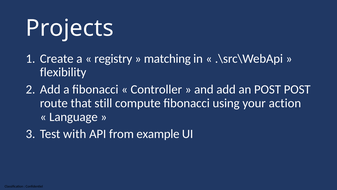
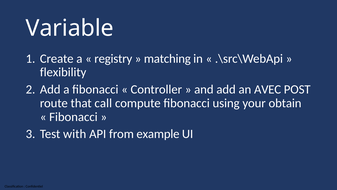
Projects: Projects -> Variable
an POST: POST -> AVEC
still: still -> call
action: action -> obtain
Language at (73, 117): Language -> Fibonacci
